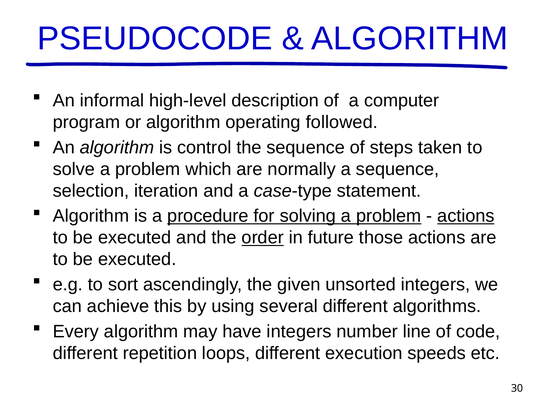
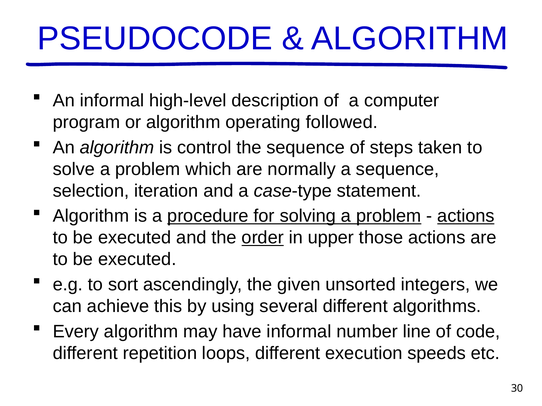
future: future -> upper
have integers: integers -> informal
